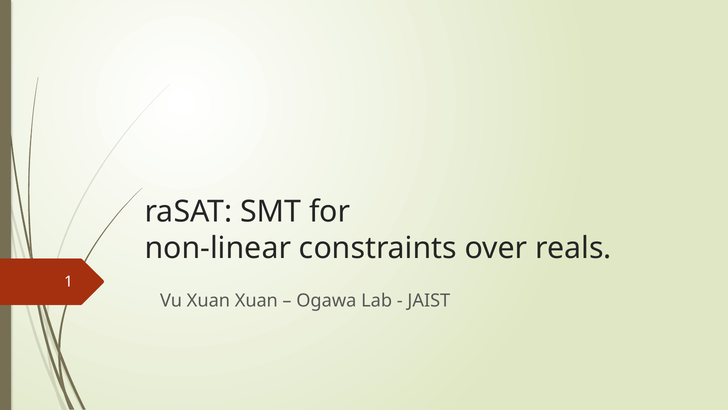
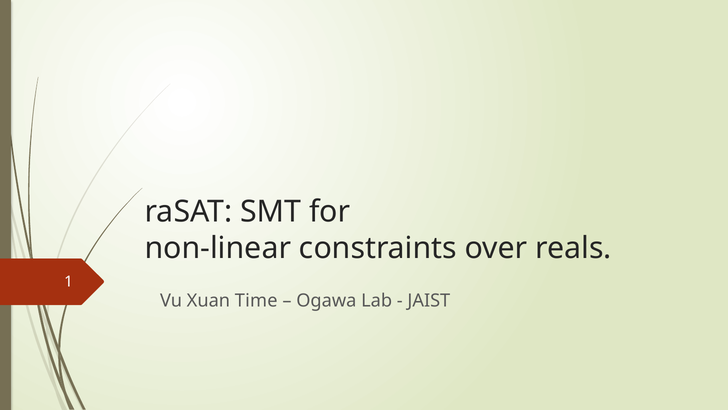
Xuan Xuan: Xuan -> Time
